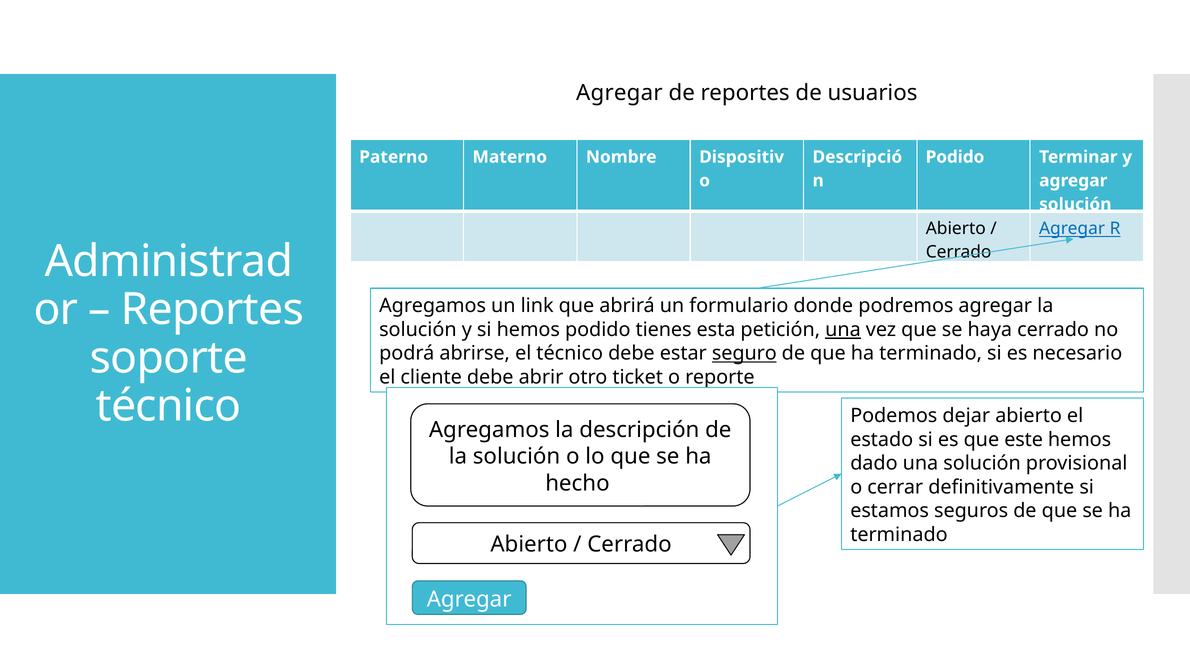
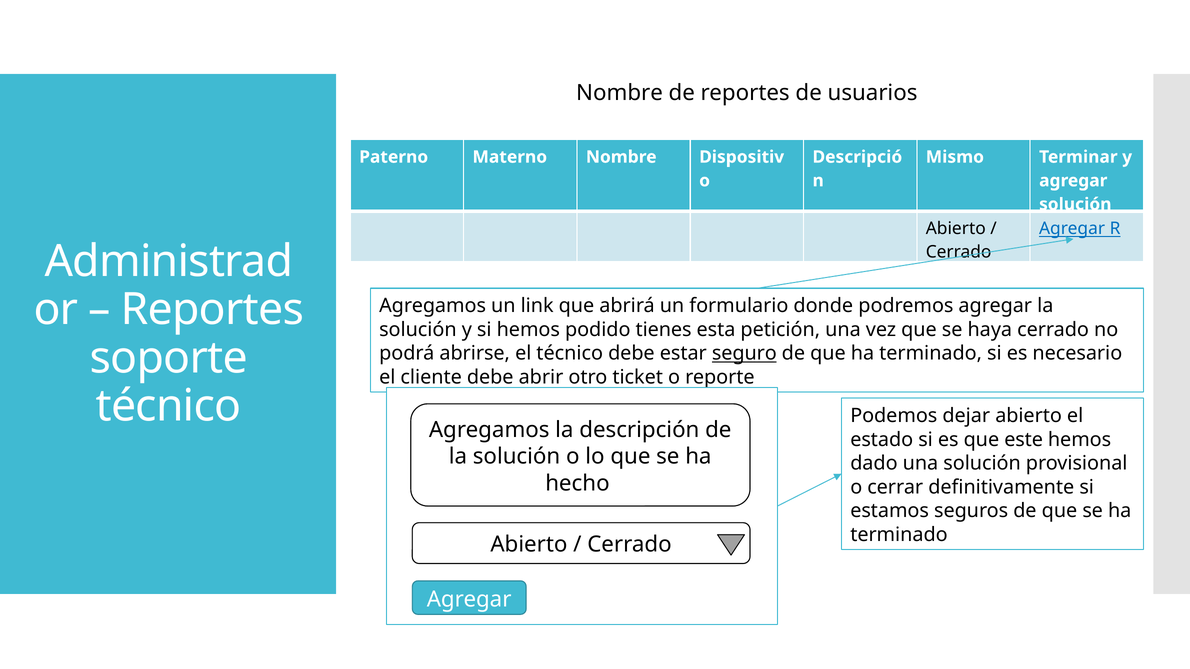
Agregar at (619, 93): Agregar -> Nombre
Podido at (955, 157): Podido -> Mismo
una at (843, 330) underline: present -> none
